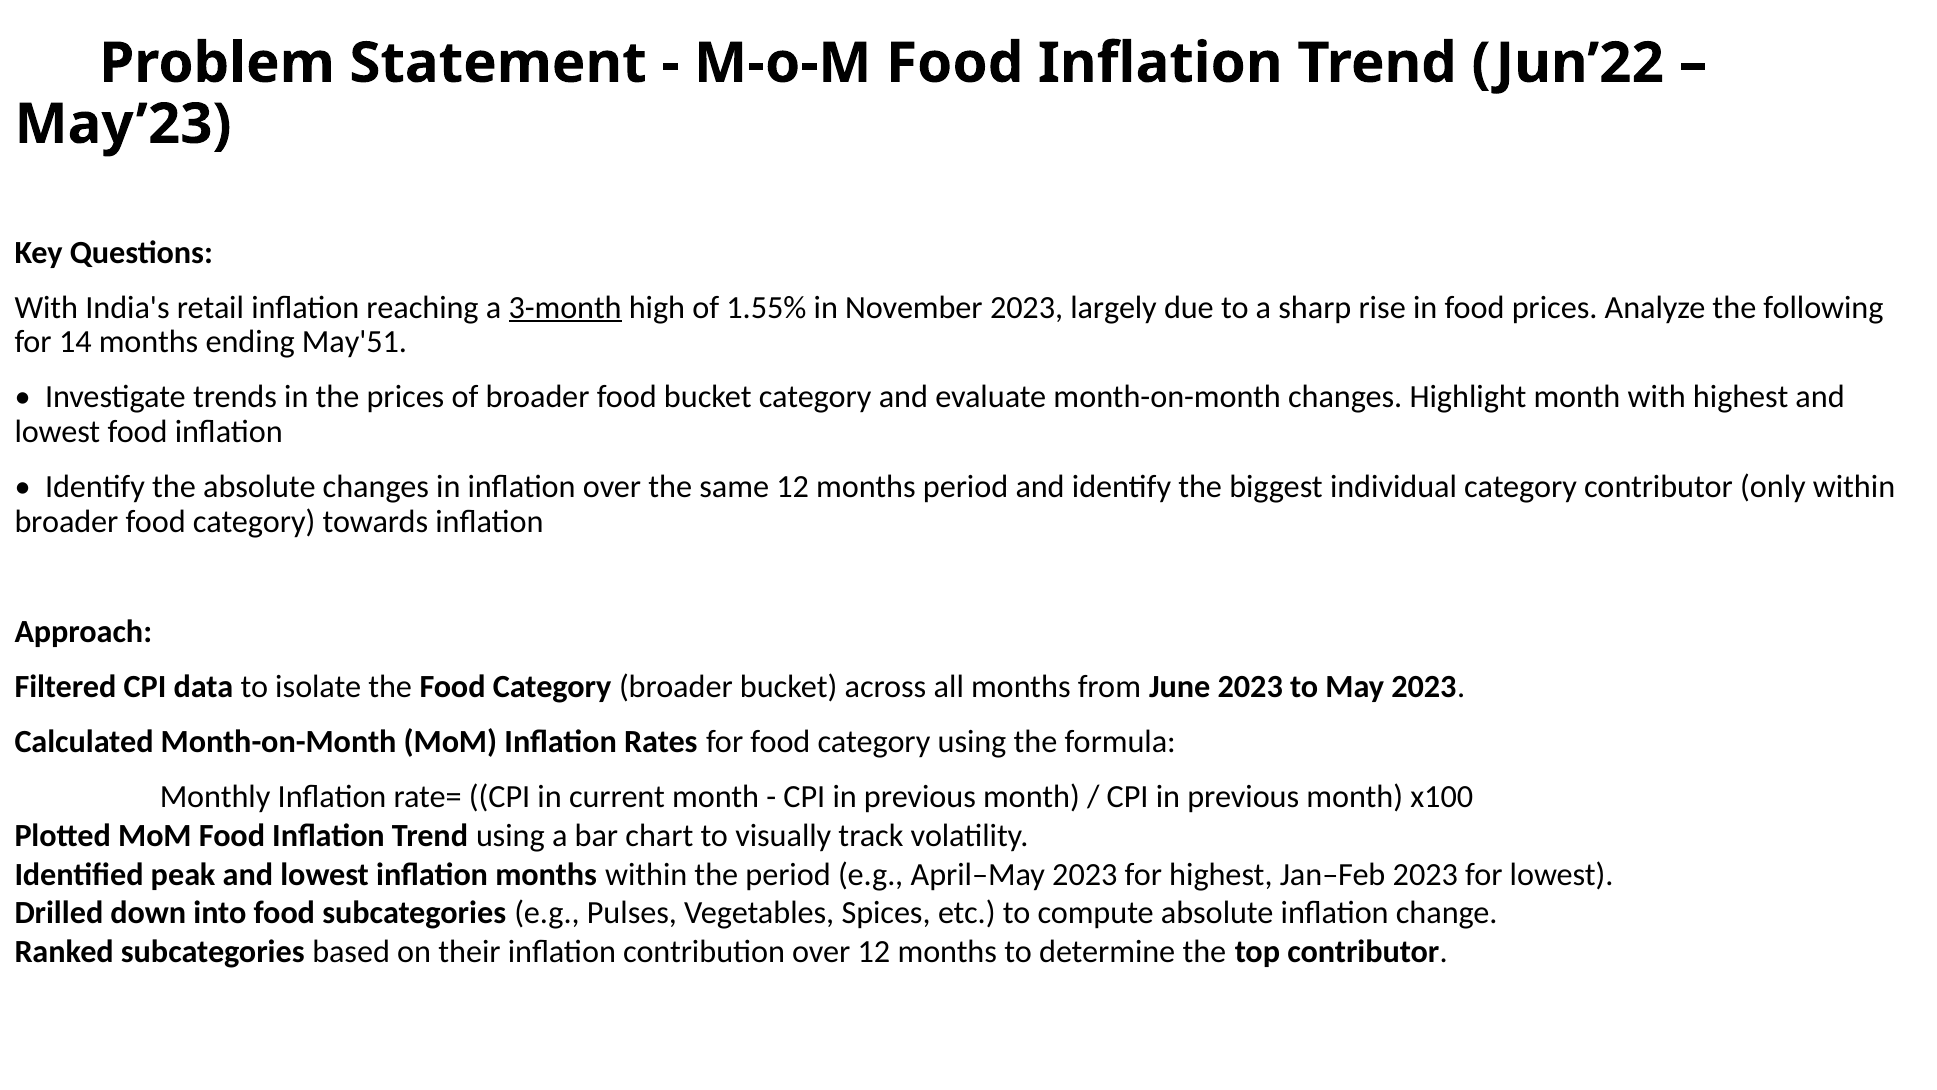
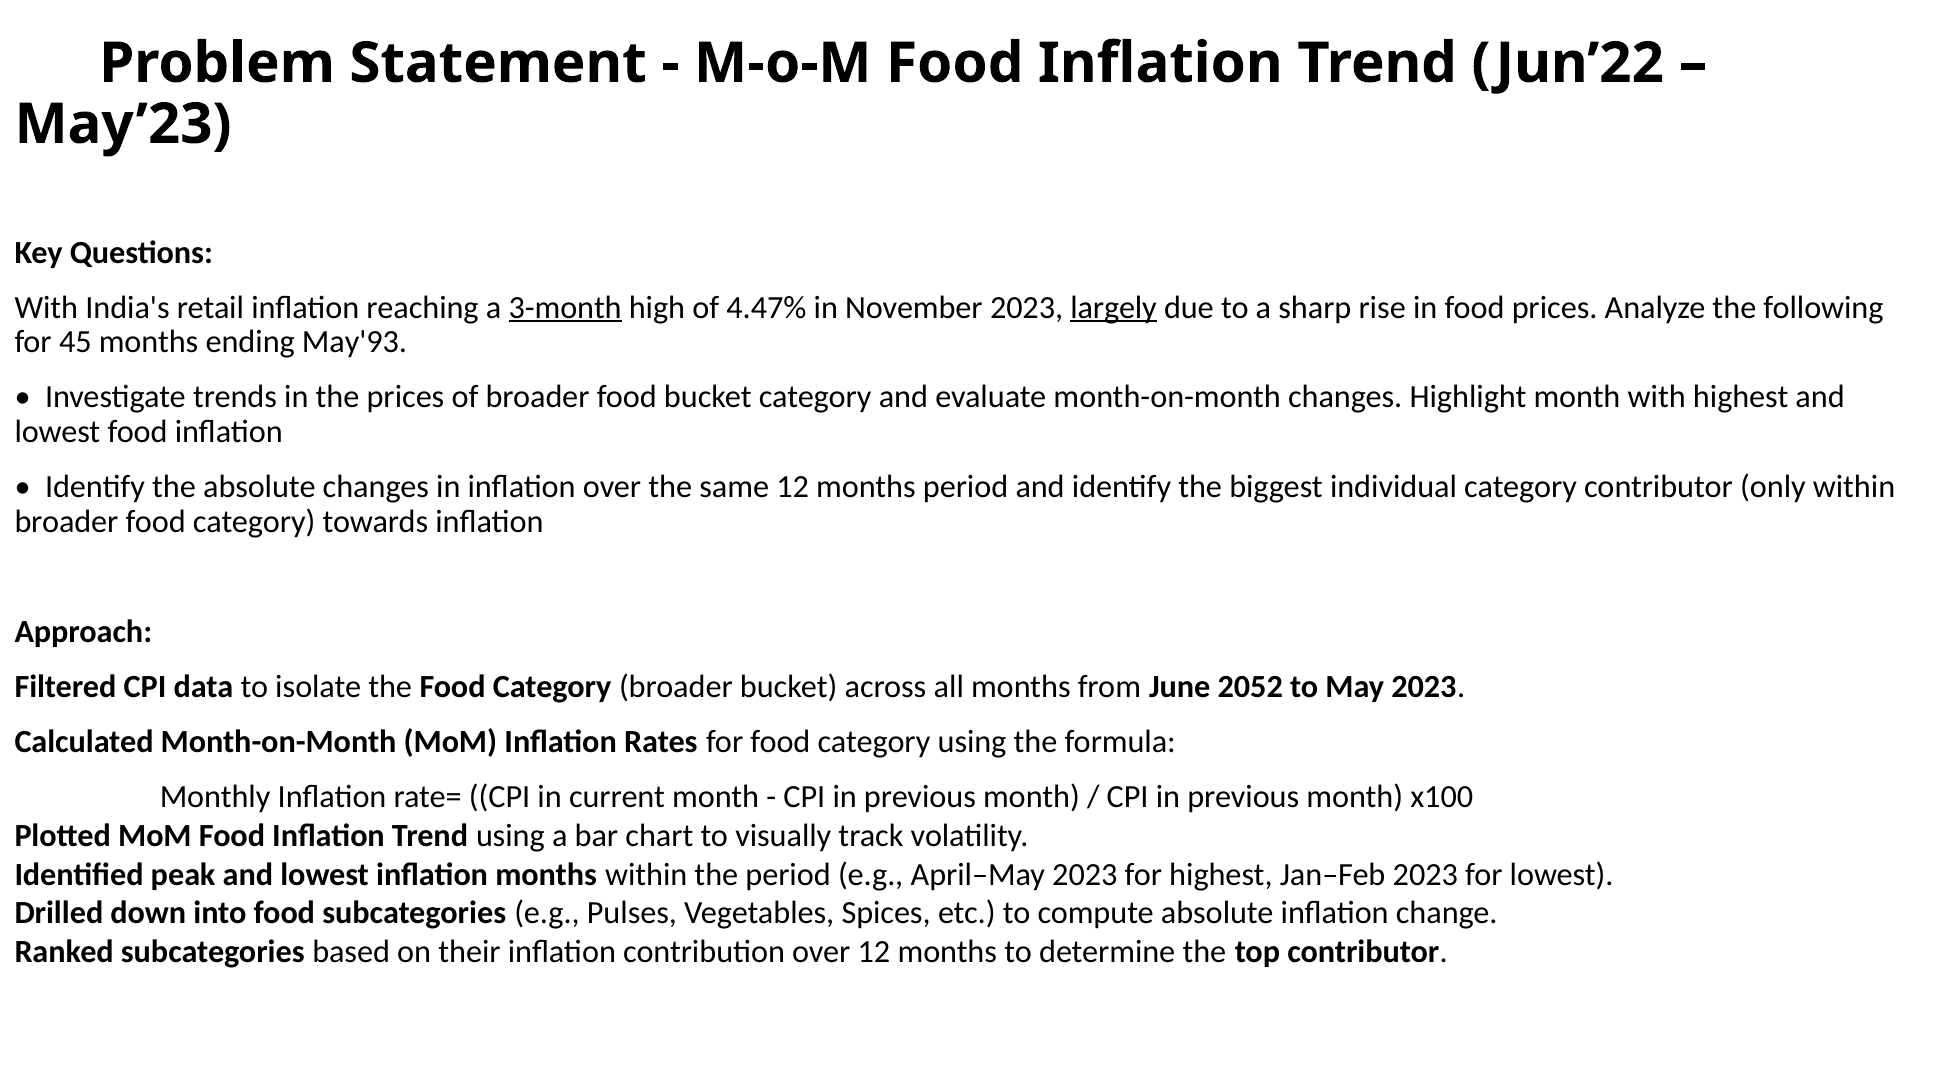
1.55%: 1.55% -> 4.47%
largely underline: none -> present
14: 14 -> 45
May'51: May'51 -> May'93
June 2023: 2023 -> 2052
